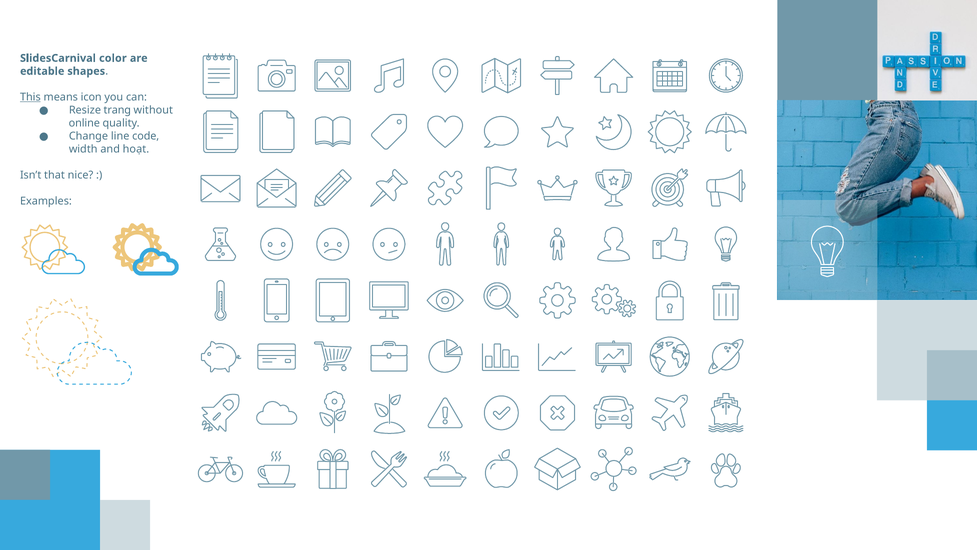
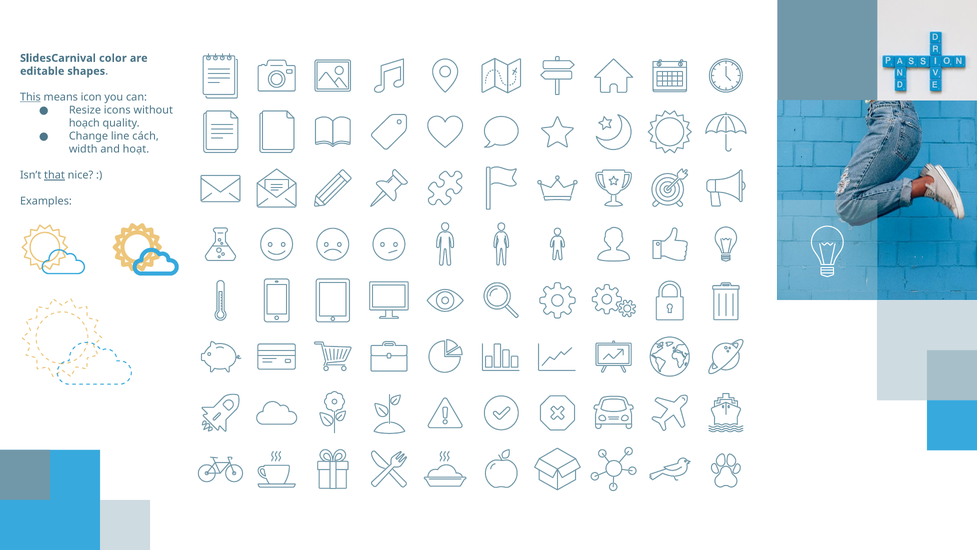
trang: trang -> icons
online: online -> hoạch
code: code -> cách
that underline: none -> present
